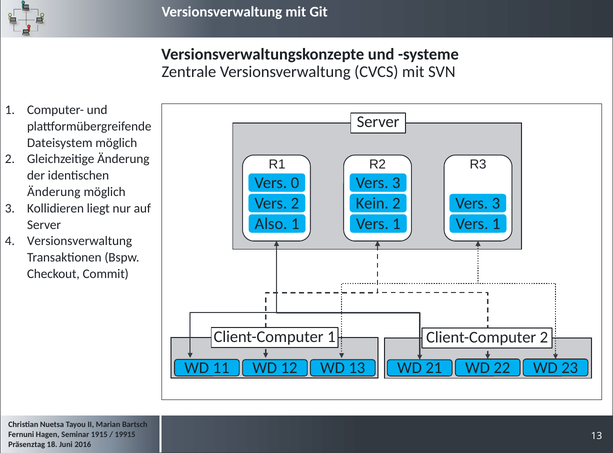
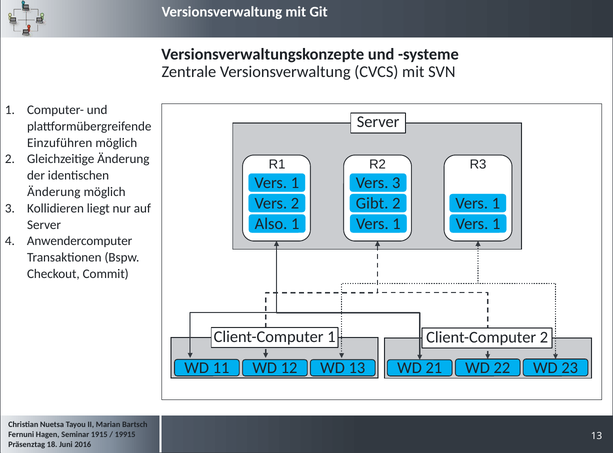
Dateisystem: Dateisystem -> Einzuführen
0 at (295, 183): 0 -> 1
Kein: Kein -> Gibt
3 at (496, 203): 3 -> 1
Versionsverwaltung at (80, 241): Versionsverwaltung -> Anwendercomputer
